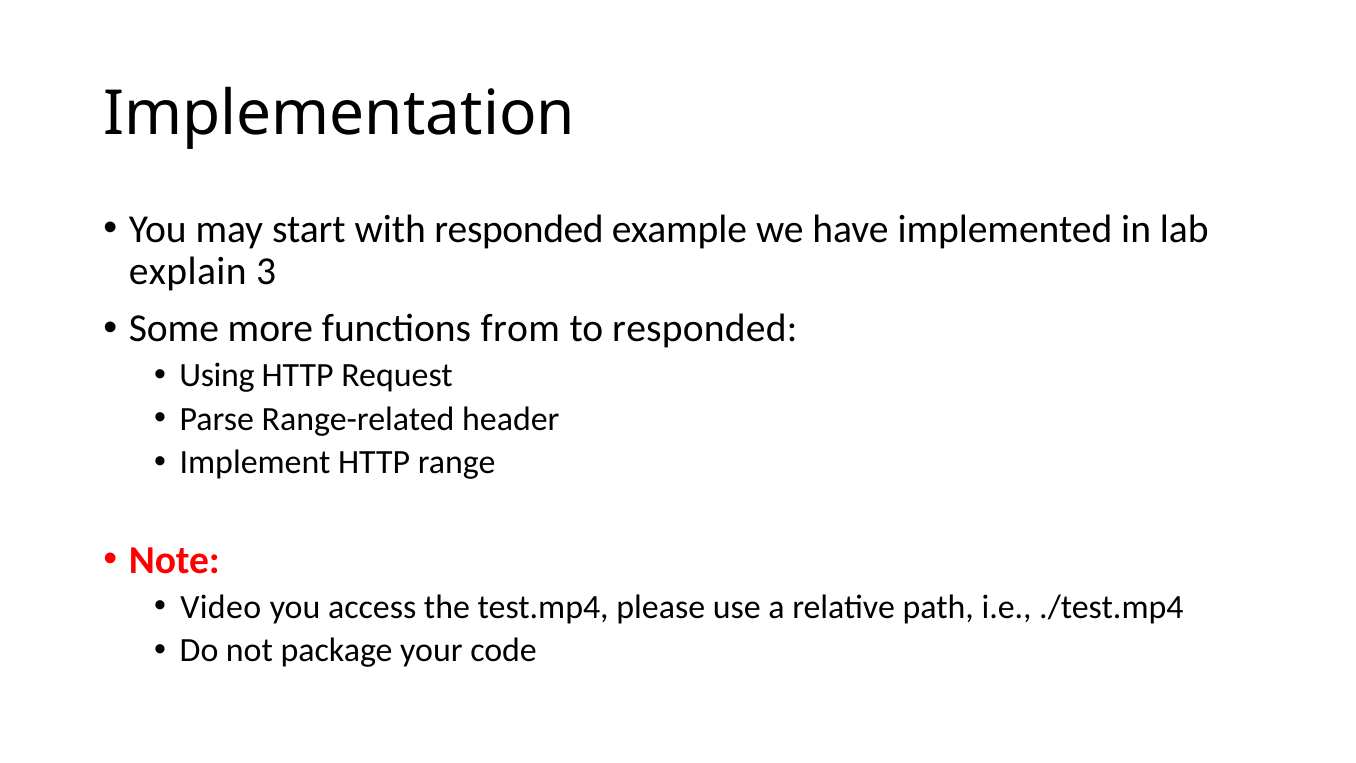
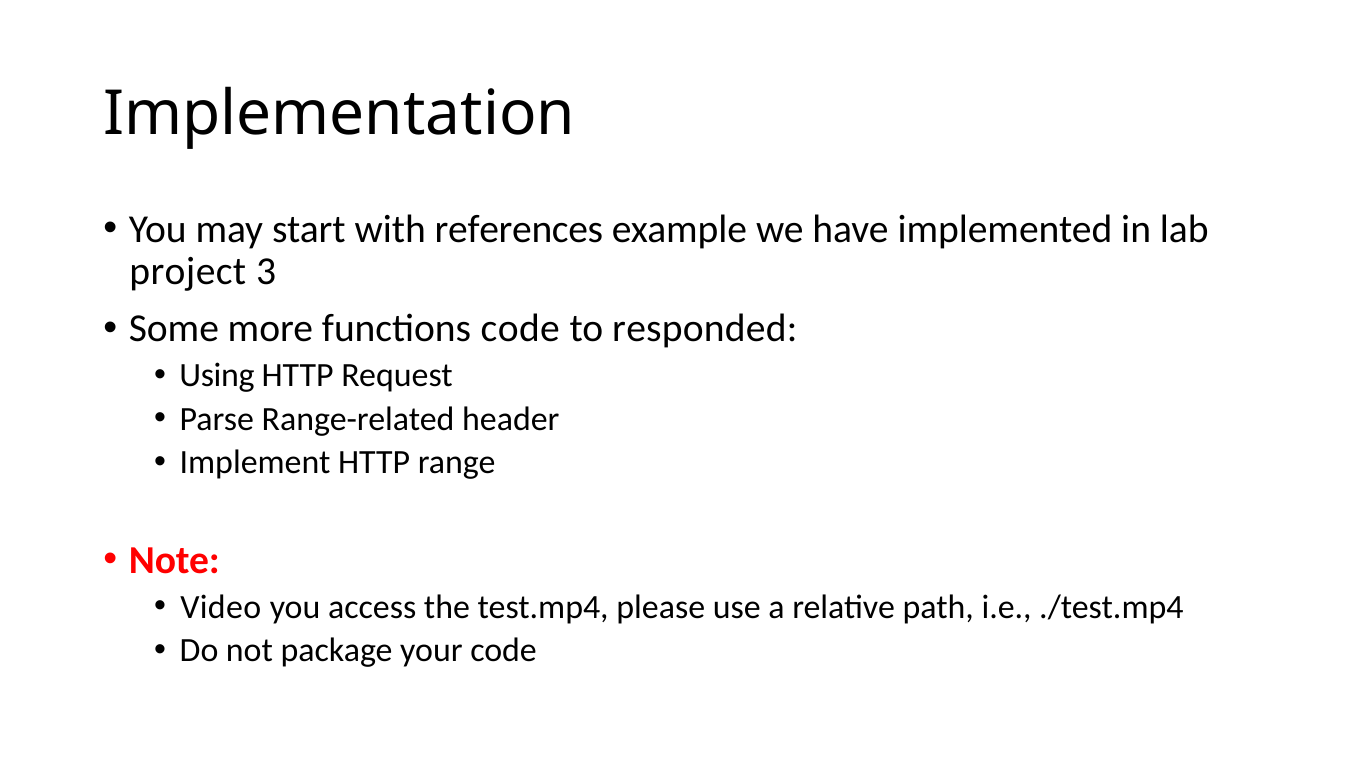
with responded: responded -> references
explain: explain -> project
functions from: from -> code
